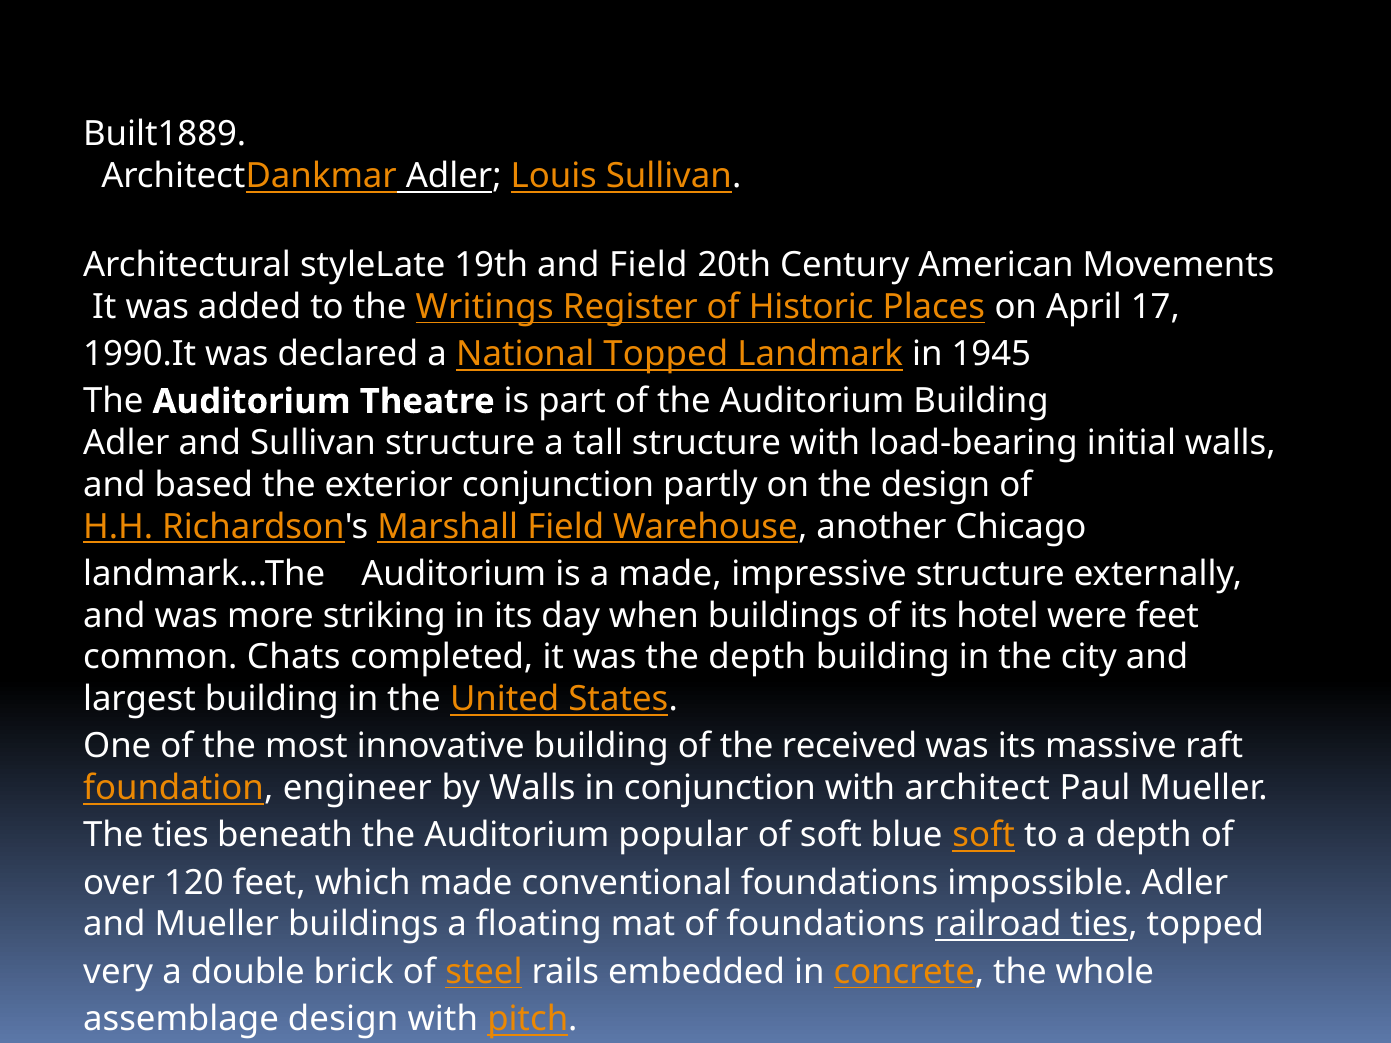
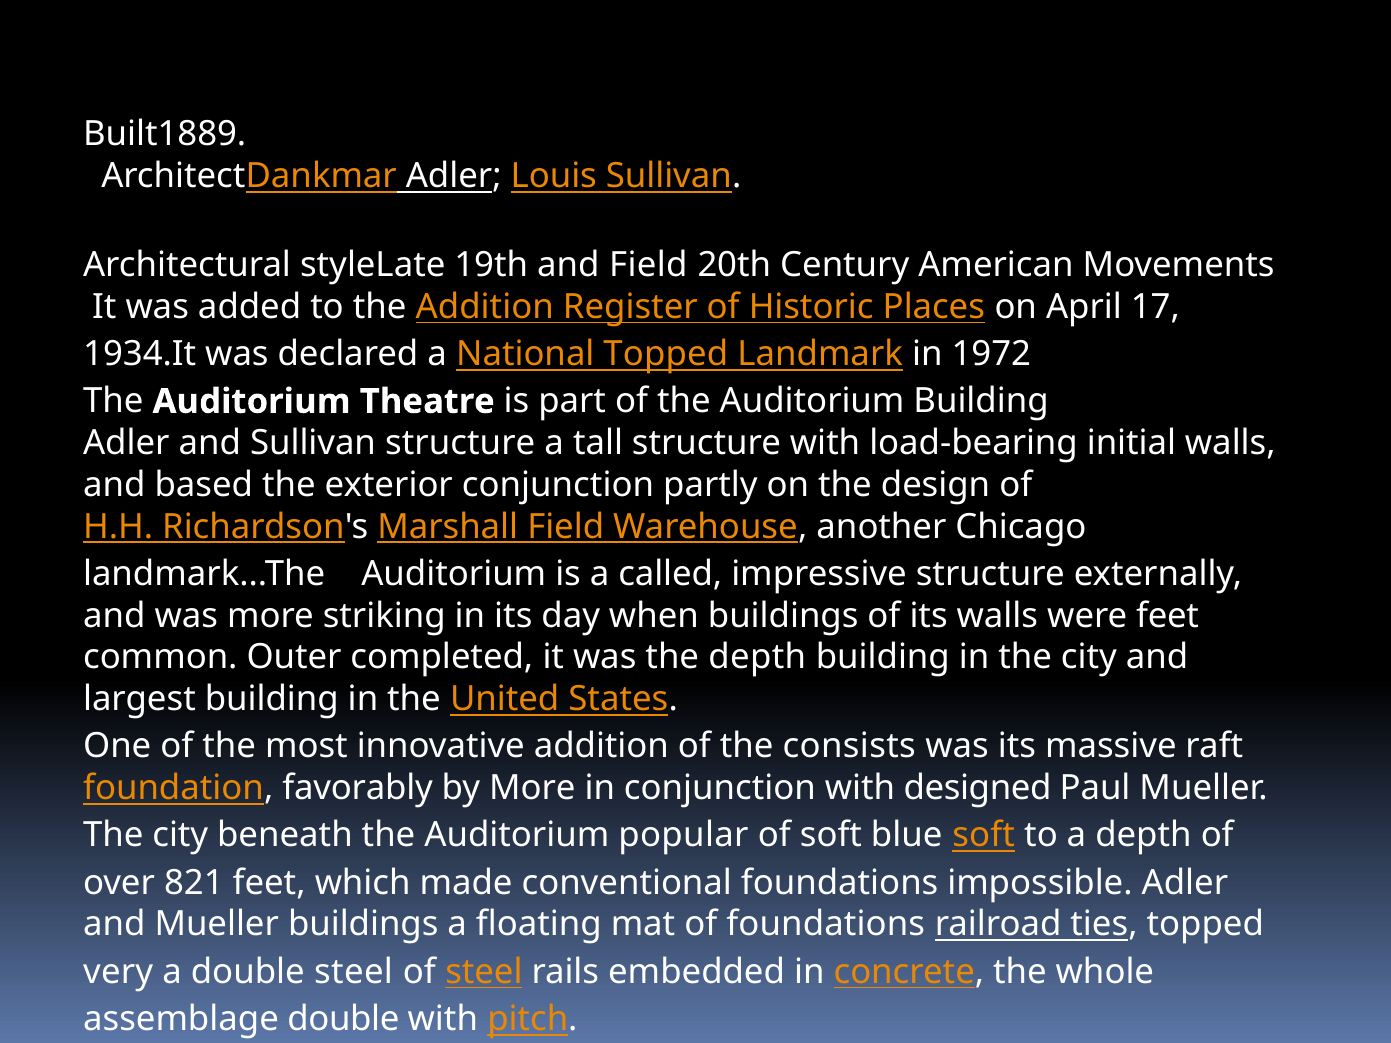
the Writings: Writings -> Addition
1990.It: 1990.It -> 1934.It
1945: 1945 -> 1972
a made: made -> called
its hotel: hotel -> walls
Chats: Chats -> Outer
innovative building: building -> addition
received: received -> consists
engineer: engineer -> favorably
by Walls: Walls -> More
architect: architect -> designed
ties at (180, 836): ties -> city
120: 120 -> 821
double brick: brick -> steel
assemblage design: design -> double
